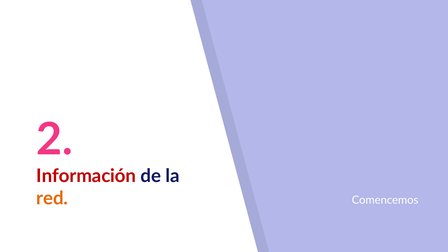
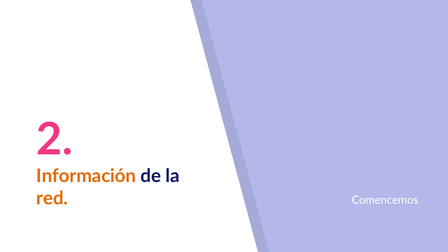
Información colour: red -> orange
